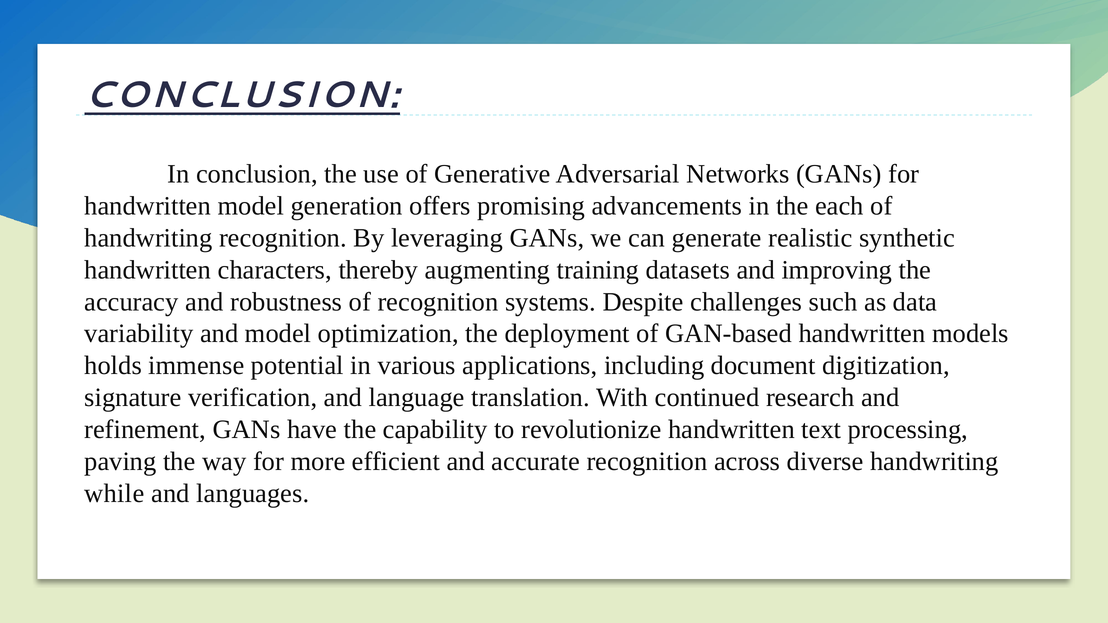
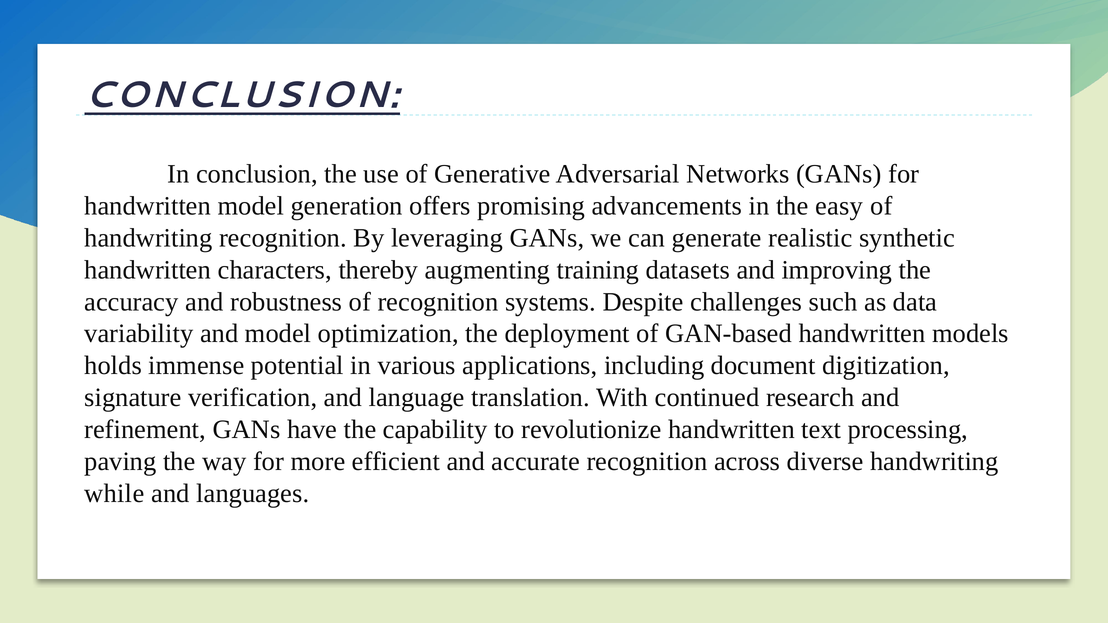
each: each -> easy
